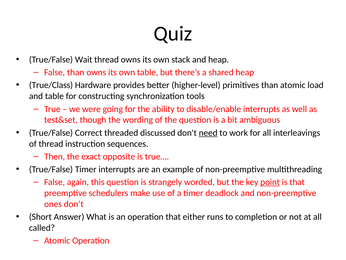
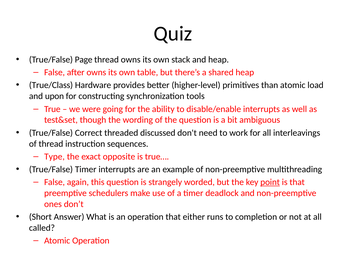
Wait: Wait -> Page
False than: than -> after
and table: table -> upon
need underline: present -> none
Then: Then -> Type
